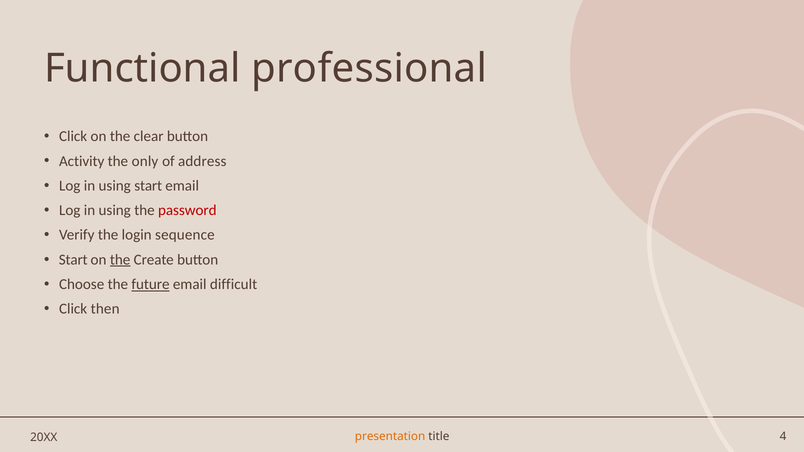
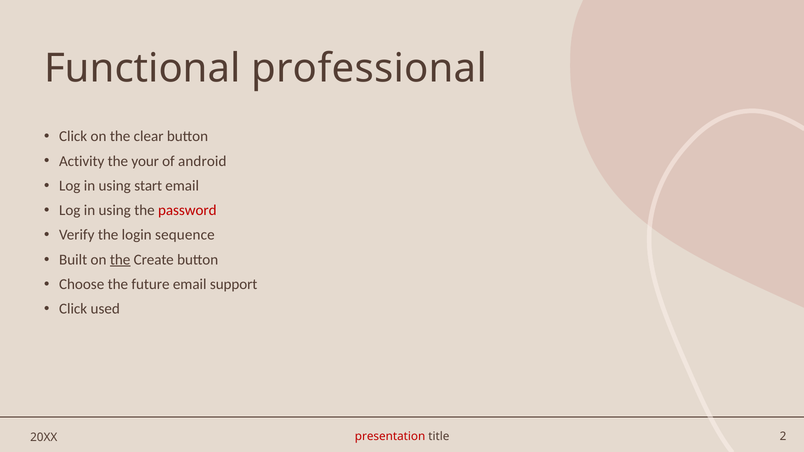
only: only -> your
address: address -> android
Start at (73, 260): Start -> Built
future underline: present -> none
difficult: difficult -> support
then: then -> used
presentation colour: orange -> red
4: 4 -> 2
